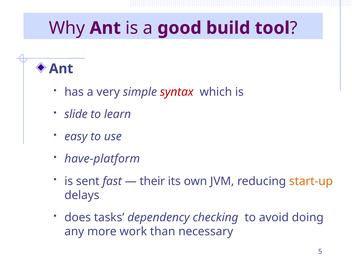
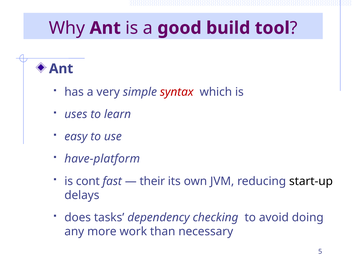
slide: slide -> uses
sent: sent -> cont
start-up colour: orange -> black
